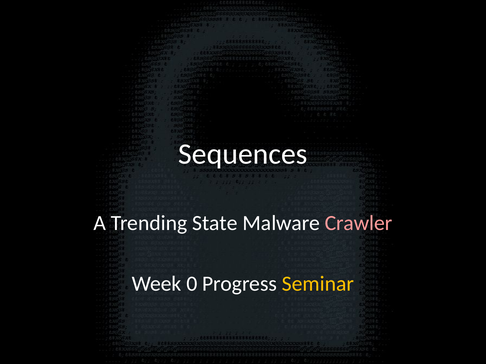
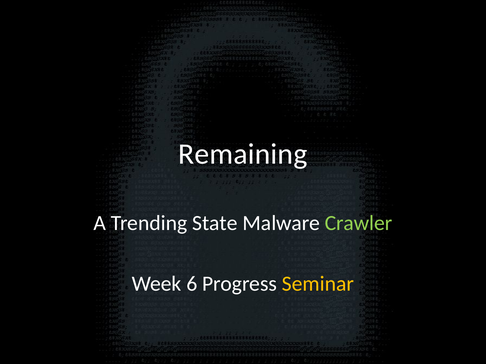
Sequences: Sequences -> Remaining
Crawler colour: pink -> light green
0: 0 -> 6
